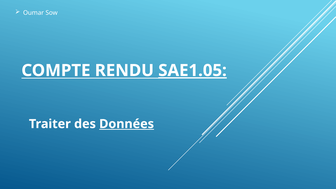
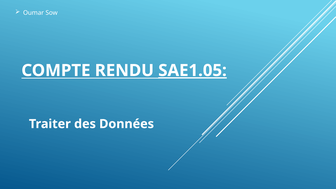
Données underline: present -> none
